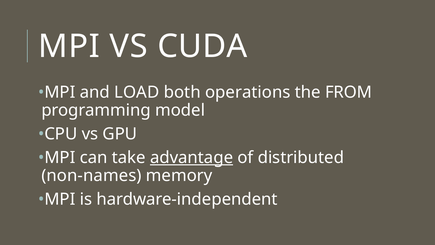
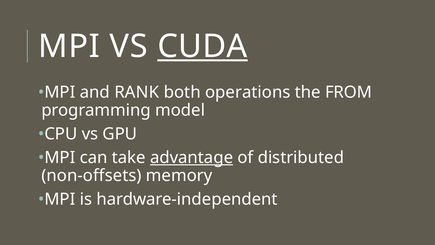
CUDA underline: none -> present
LOAD: LOAD -> RANK
non-names: non-names -> non-offsets
